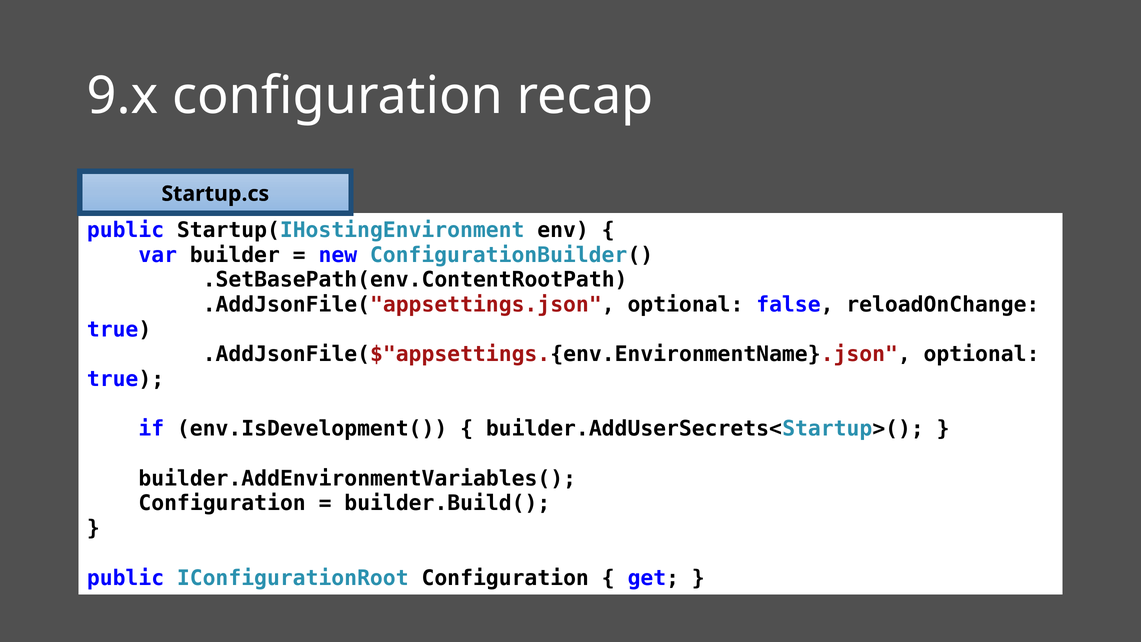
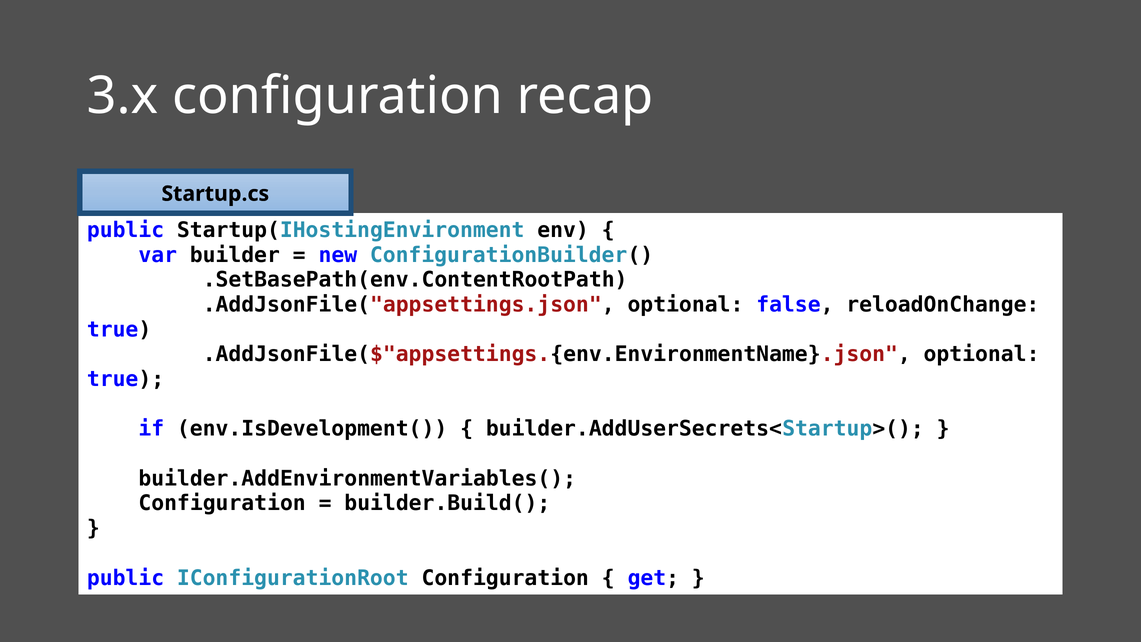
9.x: 9.x -> 3.x
